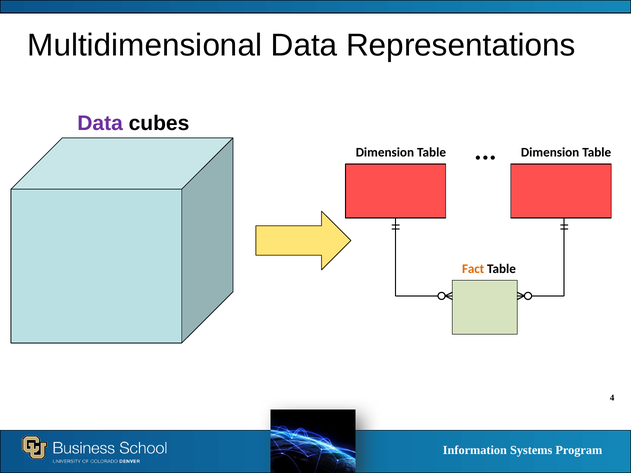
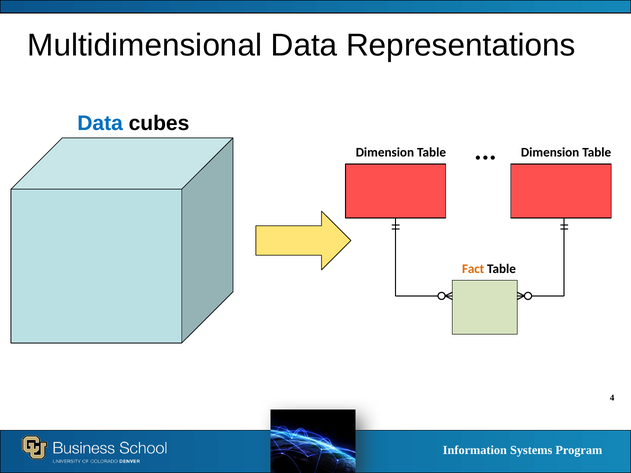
Data at (100, 123) colour: purple -> blue
